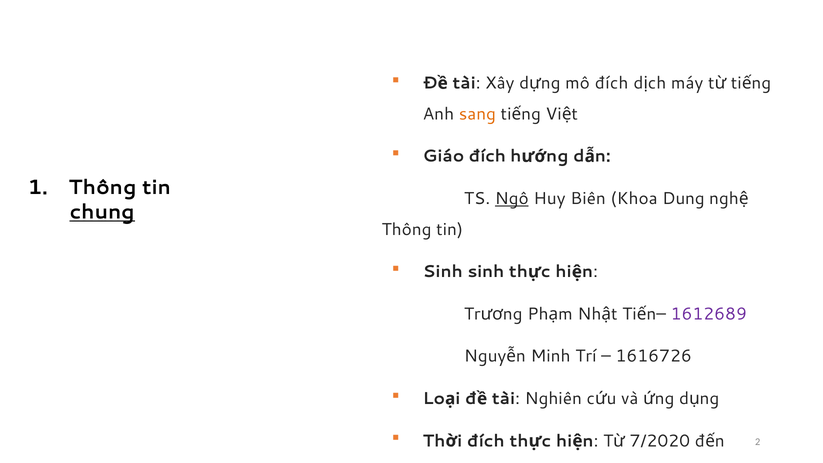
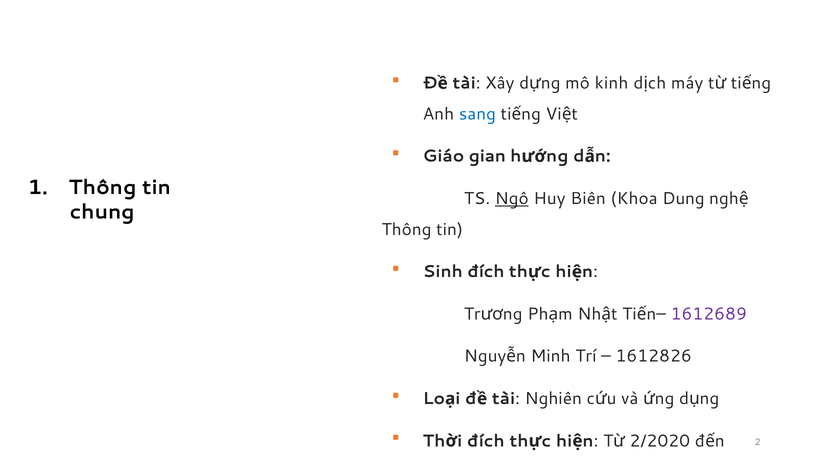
mô đích: đích -> kinh
sang colour: orange -> blue
Giáo đích: đích -> gian
chung underline: present -> none
Sinh sinh: sinh -> đích
1616726: 1616726 -> 1612826
7/2020: 7/2020 -> 2/2020
